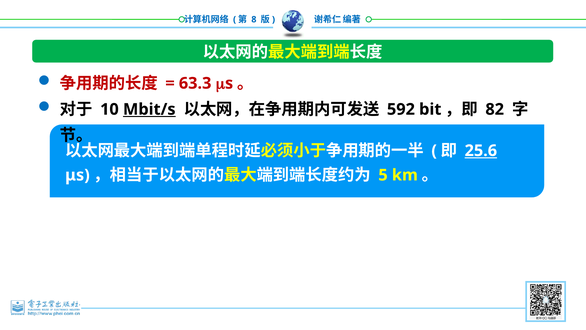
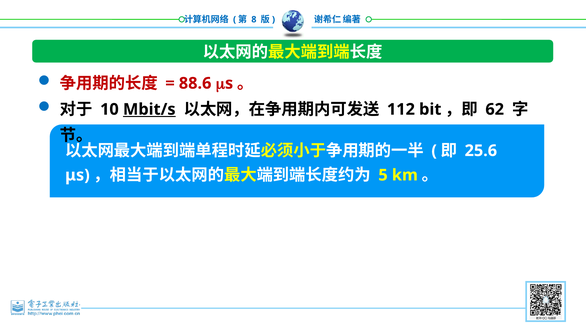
63.3: 63.3 -> 88.6
592: 592 -> 112
82: 82 -> 62
25.6 underline: present -> none
